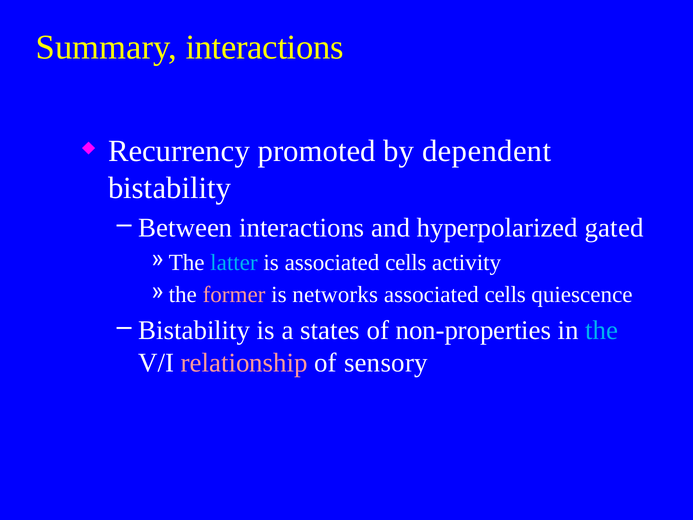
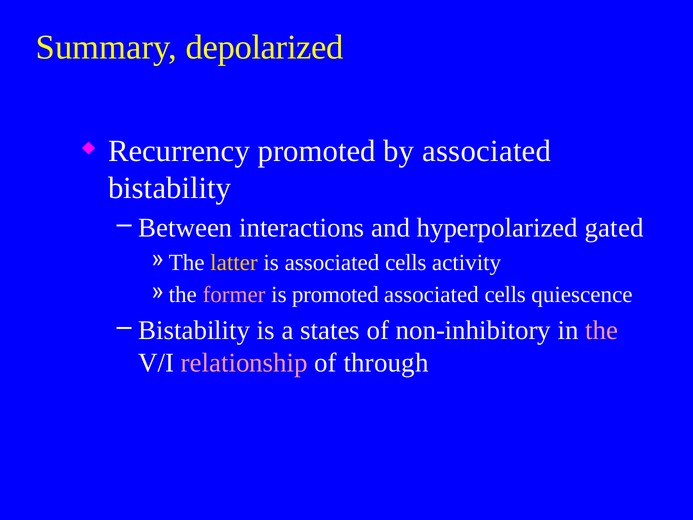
Summary interactions: interactions -> depolarized
by dependent: dependent -> associated
latter colour: light blue -> yellow
is networks: networks -> promoted
non-properties: non-properties -> non-inhibitory
the colour: light blue -> pink
sensory: sensory -> through
